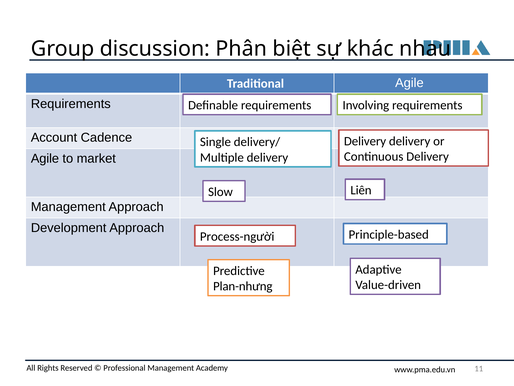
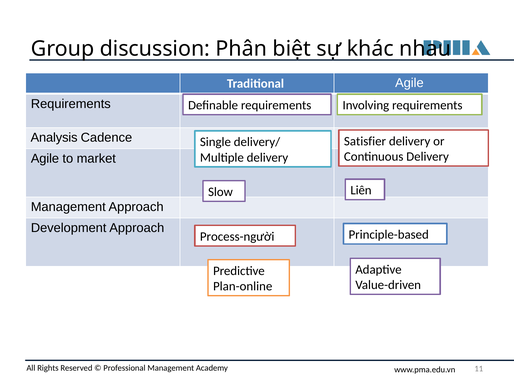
Account: Account -> Analysis
Delivery at (365, 141): Delivery -> Satisfier
Plan-nhưng: Plan-nhưng -> Plan-online
